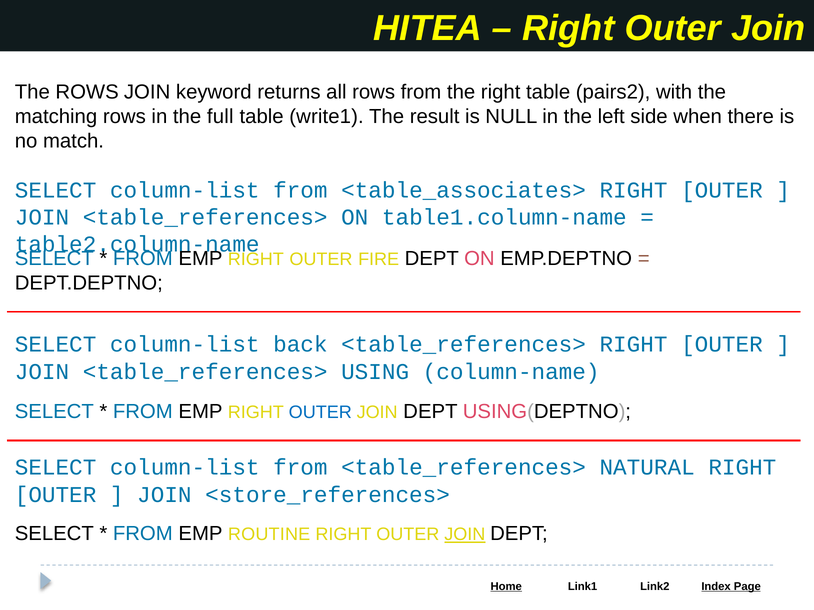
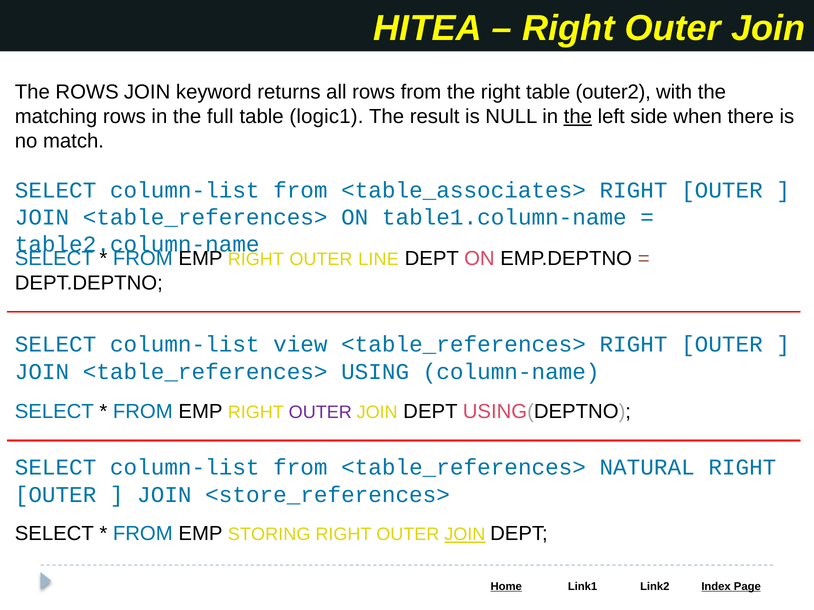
pairs2: pairs2 -> outer2
write1: write1 -> logic1
the at (578, 117) underline: none -> present
FIRE: FIRE -> LINE
back: back -> view
OUTER at (320, 413) colour: blue -> purple
ROUTINE: ROUTINE -> STORING
